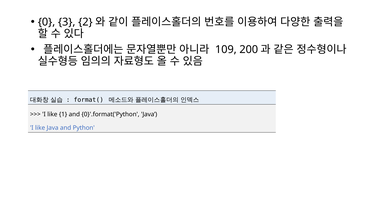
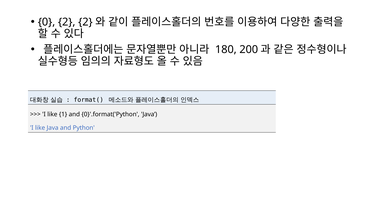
0 3: 3 -> 2
109: 109 -> 180
